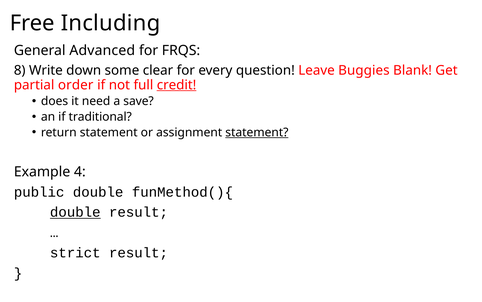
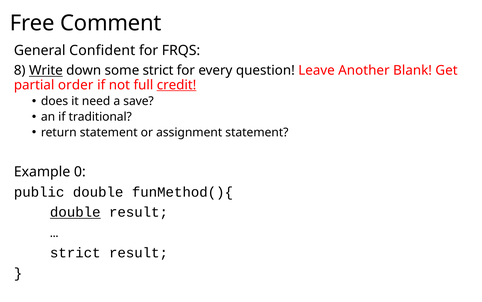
Including: Including -> Comment
Advanced: Advanced -> Confident
Write underline: none -> present
some clear: clear -> strict
Buggies: Buggies -> Another
statement at (257, 132) underline: present -> none
4: 4 -> 0
